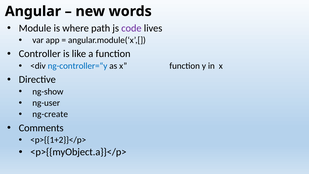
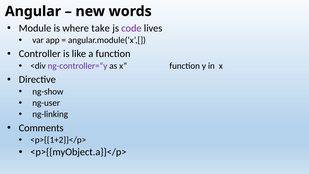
path: path -> take
ng-controller=“y colour: blue -> purple
ng-create: ng-create -> ng-linking
